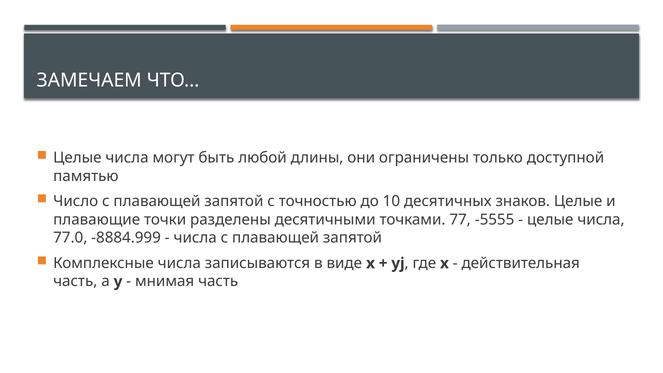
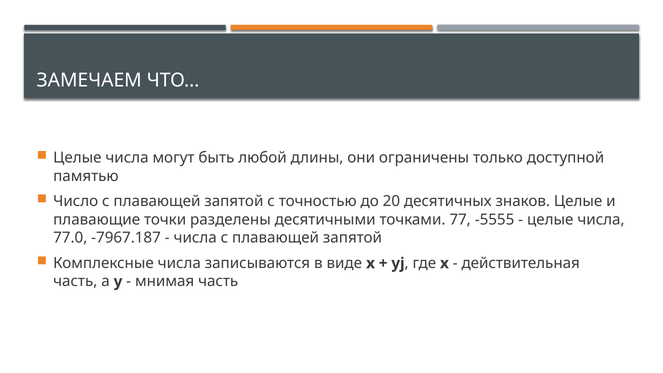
10: 10 -> 20
-8884.999: -8884.999 -> -7967.187
